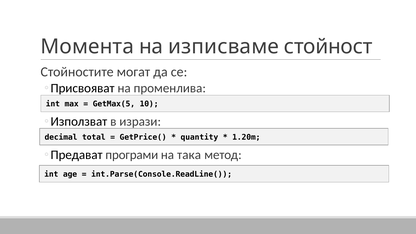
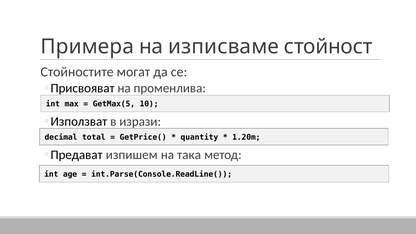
Момента: Момента -> Примера
програми: програми -> изпишем
